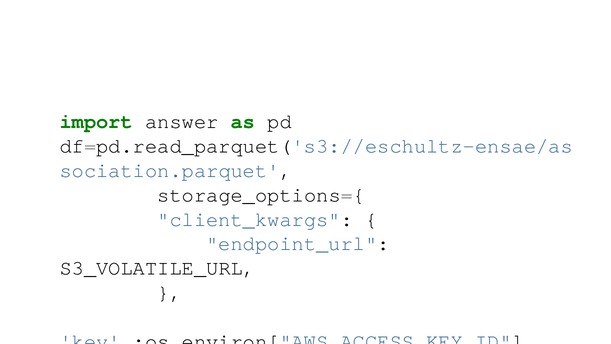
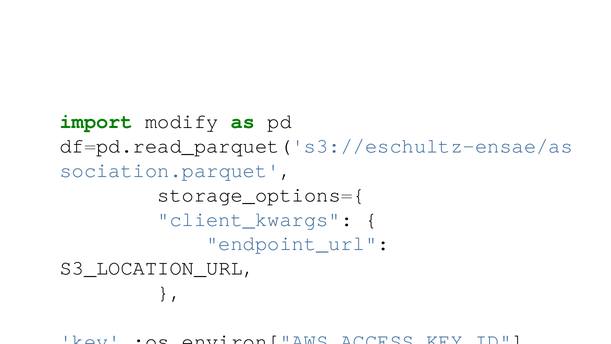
answer: answer -> modify
S3_VOLATILE_URL: S3_VOLATILE_URL -> S3_LOCATION_URL
